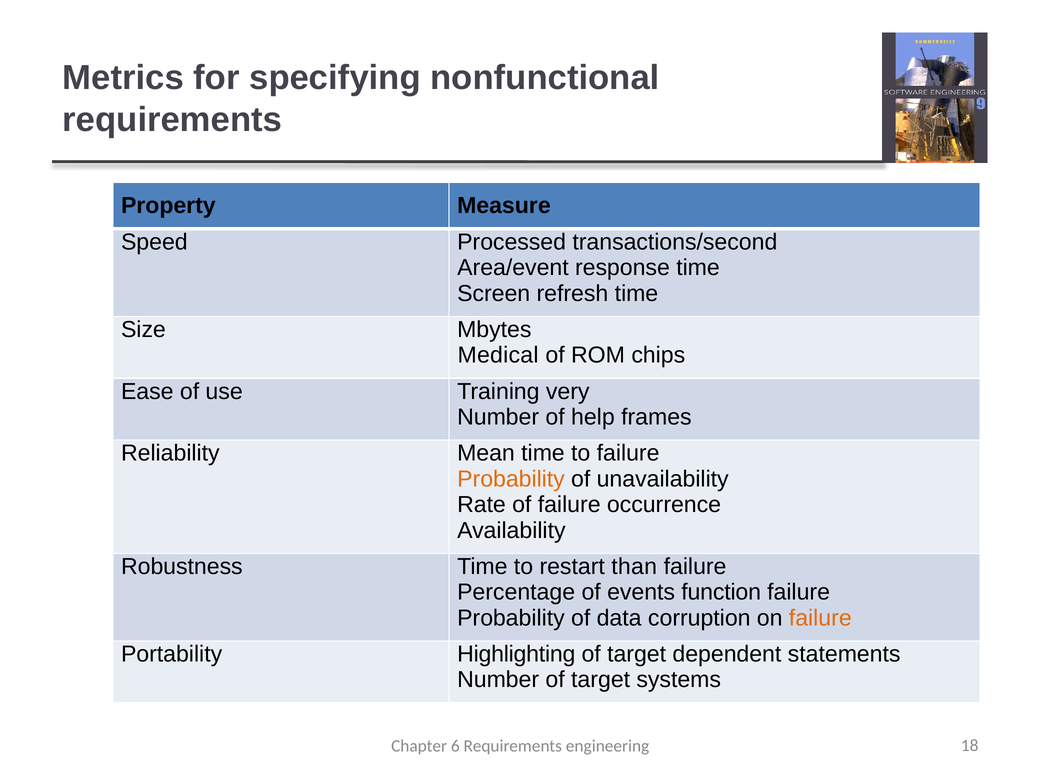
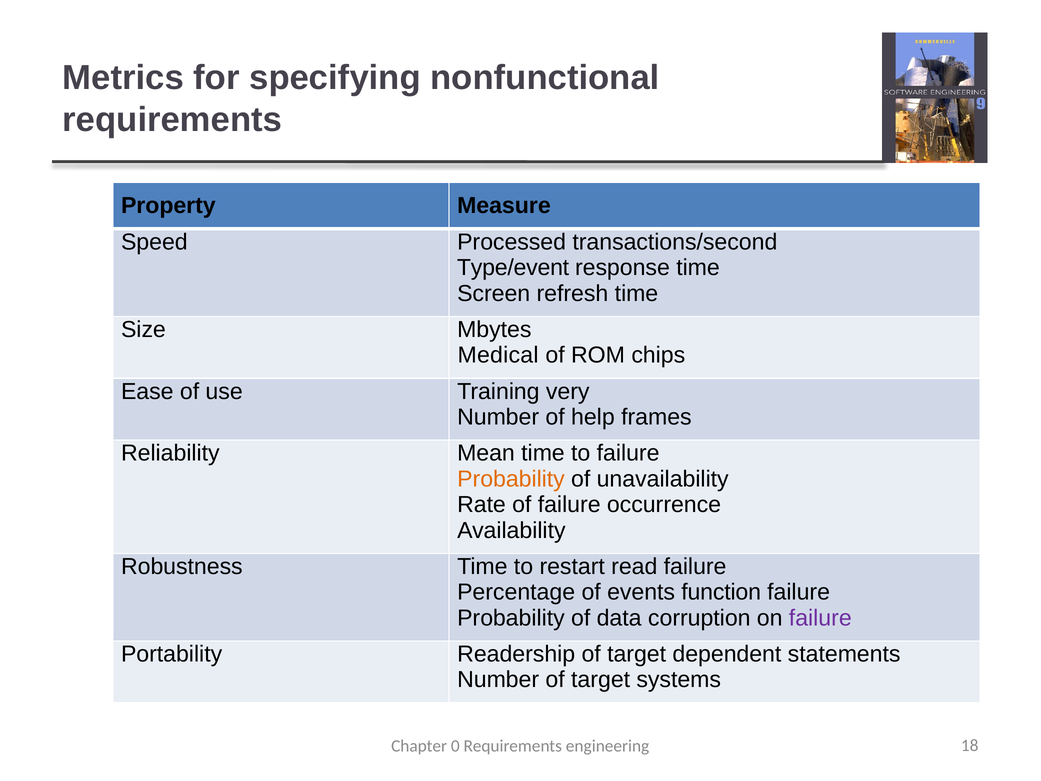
Area/event: Area/event -> Type/event
than: than -> read
failure at (820, 618) colour: orange -> purple
Highlighting: Highlighting -> Readership
6: 6 -> 0
